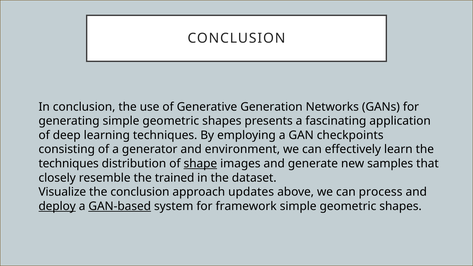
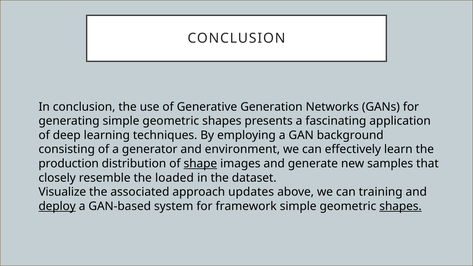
checkpoints: checkpoints -> background
techniques at (69, 164): techniques -> production
trained: trained -> loaded
the conclusion: conclusion -> associated
process: process -> training
GAN-based underline: present -> none
shapes at (401, 206) underline: none -> present
